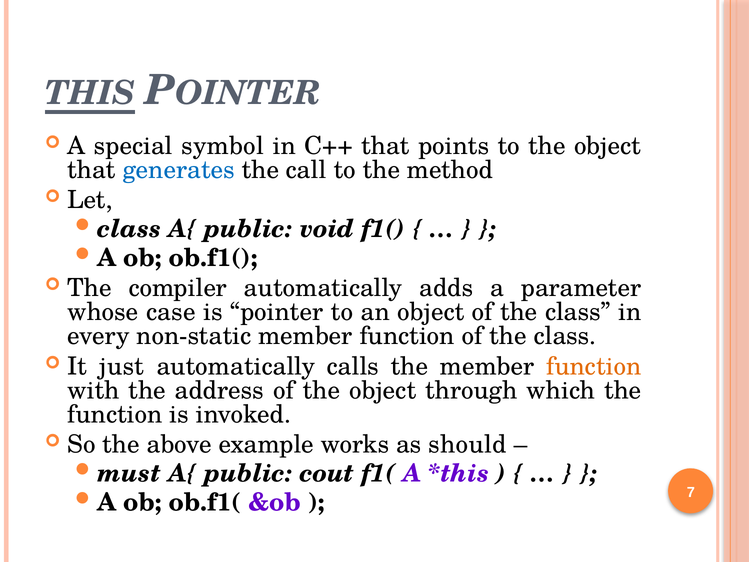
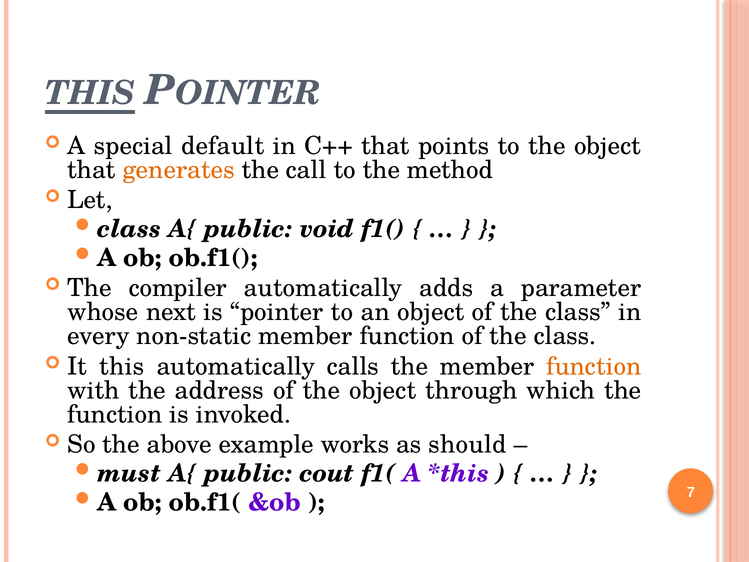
symbol: symbol -> default
generates colour: blue -> orange
case: case -> next
It just: just -> this
